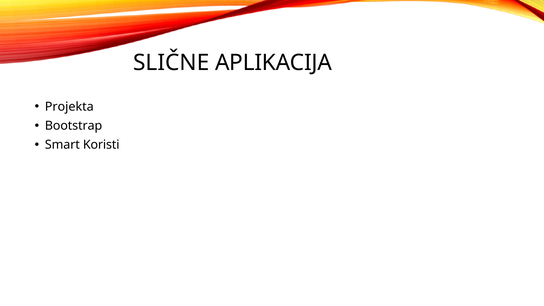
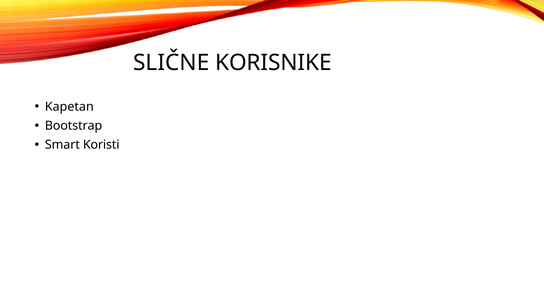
APLIKACIJA: APLIKACIJA -> KORISNIKE
Projekta: Projekta -> Kapetan
